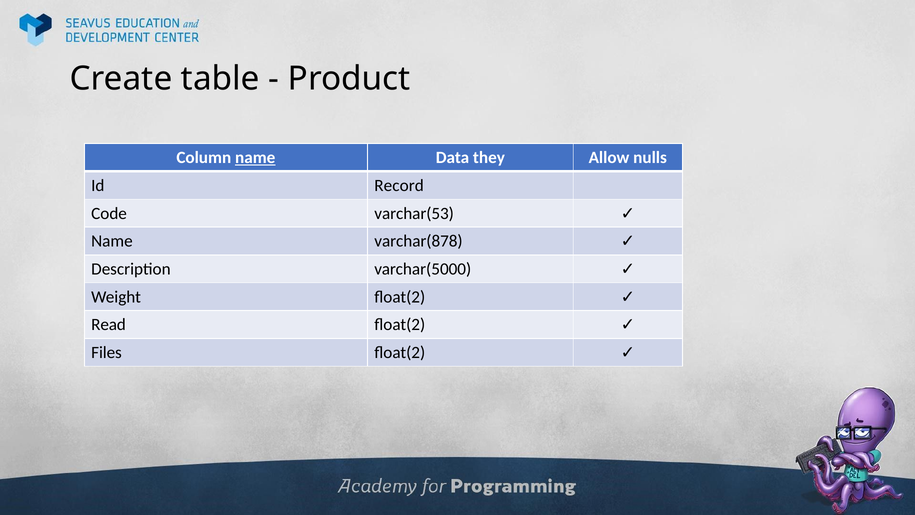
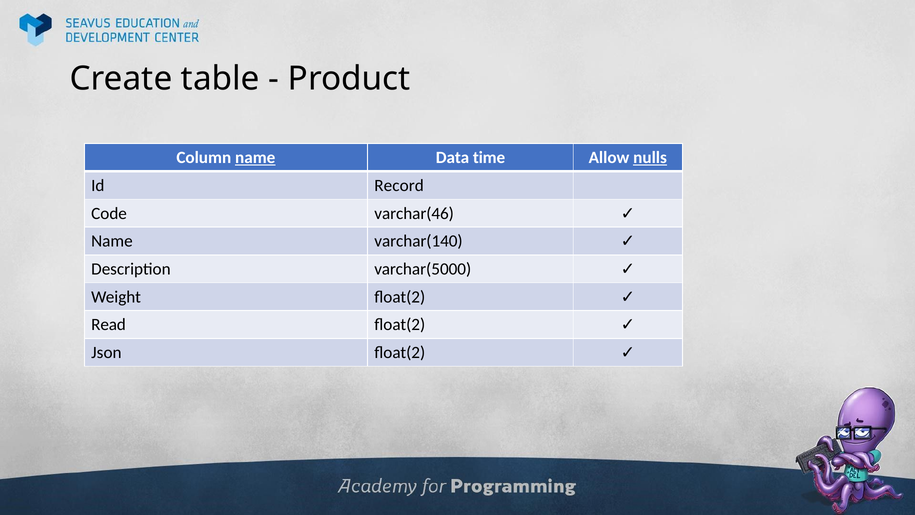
they: they -> time
nulls underline: none -> present
varchar(53: varchar(53 -> varchar(46
varchar(878: varchar(878 -> varchar(140
Files: Files -> Json
